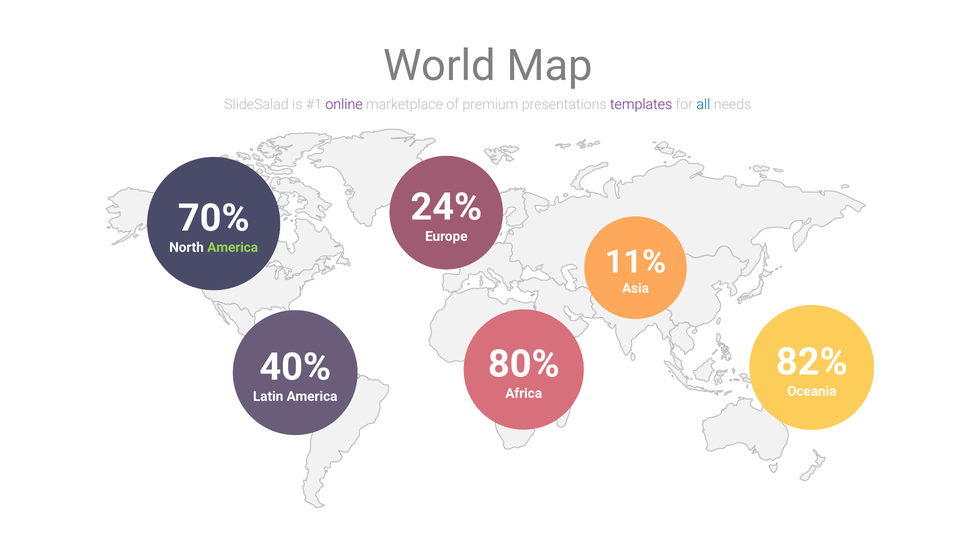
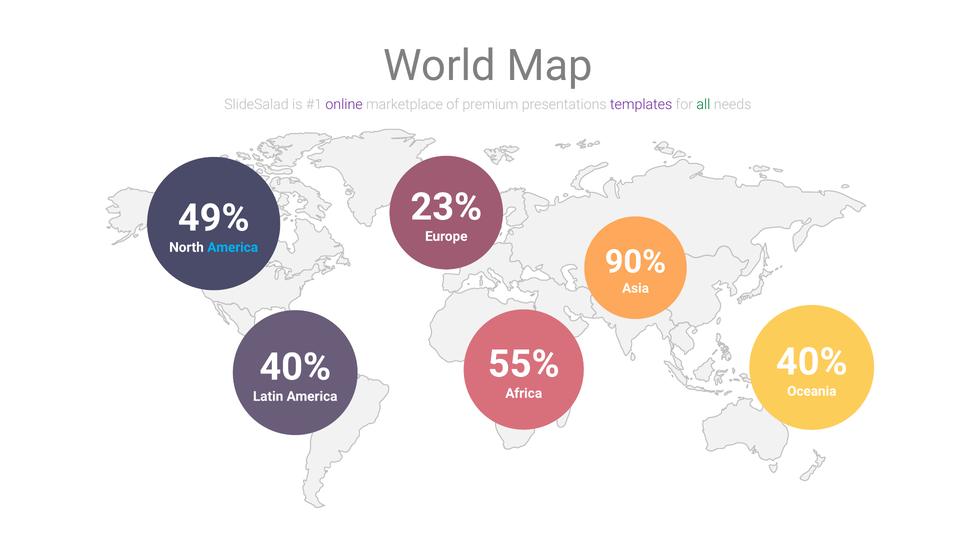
all colour: blue -> green
24%: 24% -> 23%
70%: 70% -> 49%
America at (233, 247) colour: light green -> light blue
11%: 11% -> 90%
82% at (812, 362): 82% -> 40%
80%: 80% -> 55%
